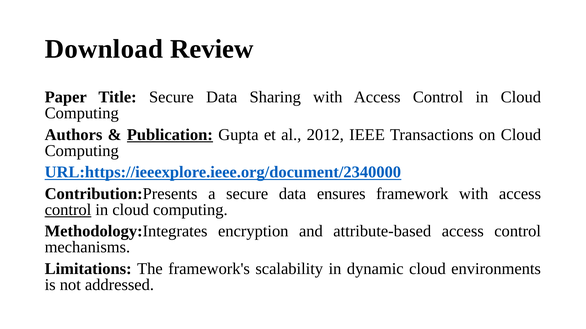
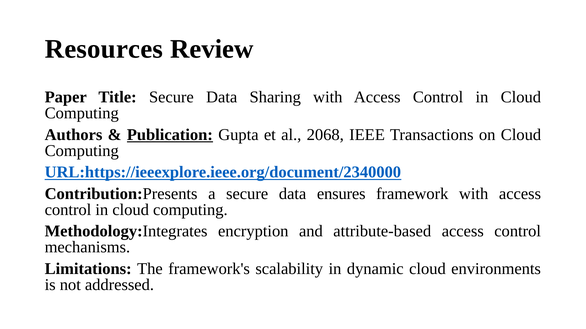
Download: Download -> Resources
2012: 2012 -> 2068
control at (68, 210) underline: present -> none
